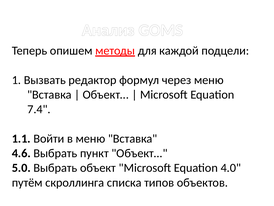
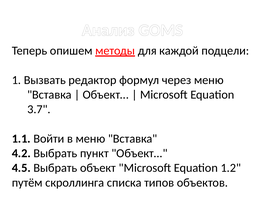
7.4: 7.4 -> 3.7
4.6: 4.6 -> 4.2
5.0: 5.0 -> 4.5
4.0: 4.0 -> 1.2
